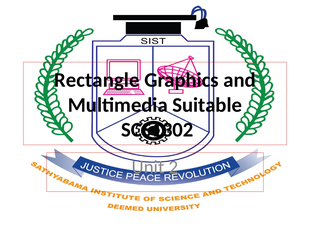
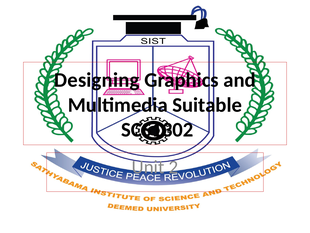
Rectangle: Rectangle -> Designing
